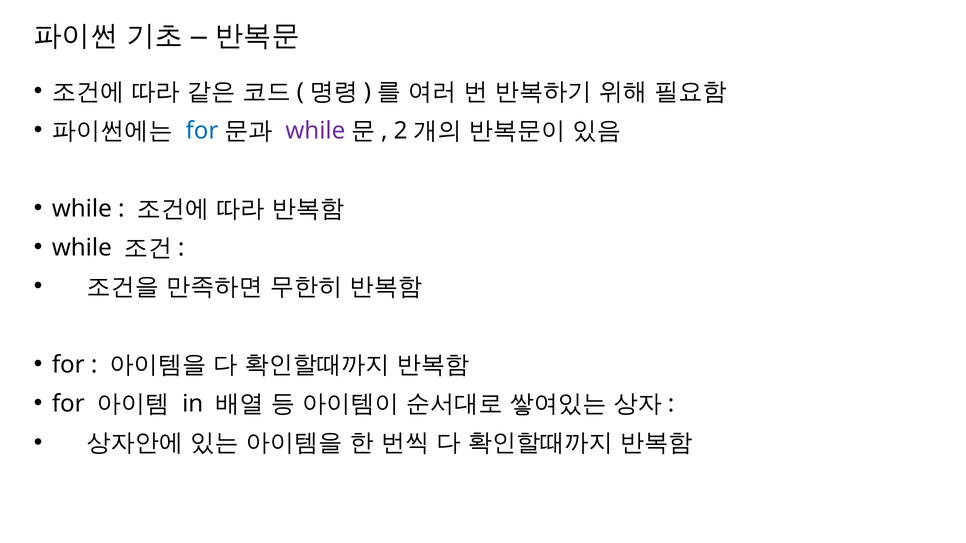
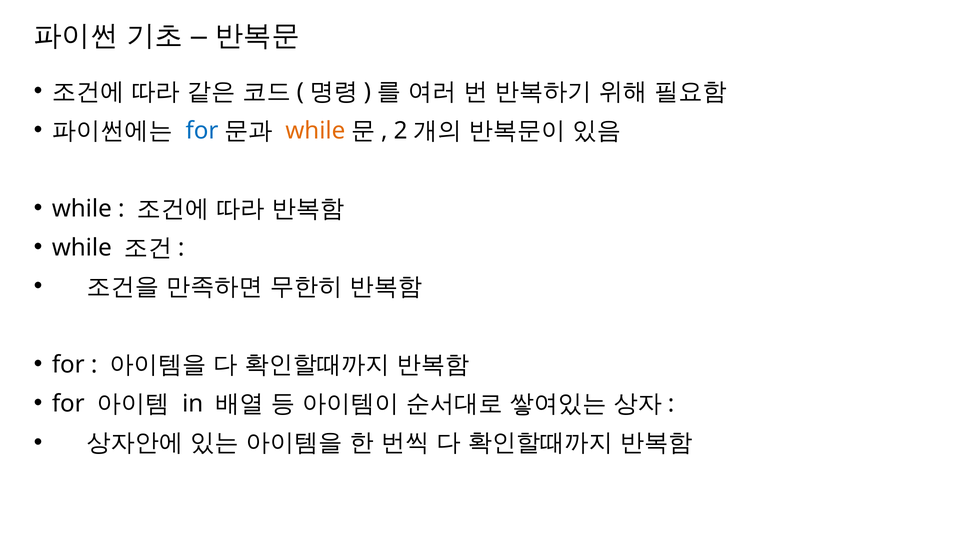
while at (315, 131) colour: purple -> orange
